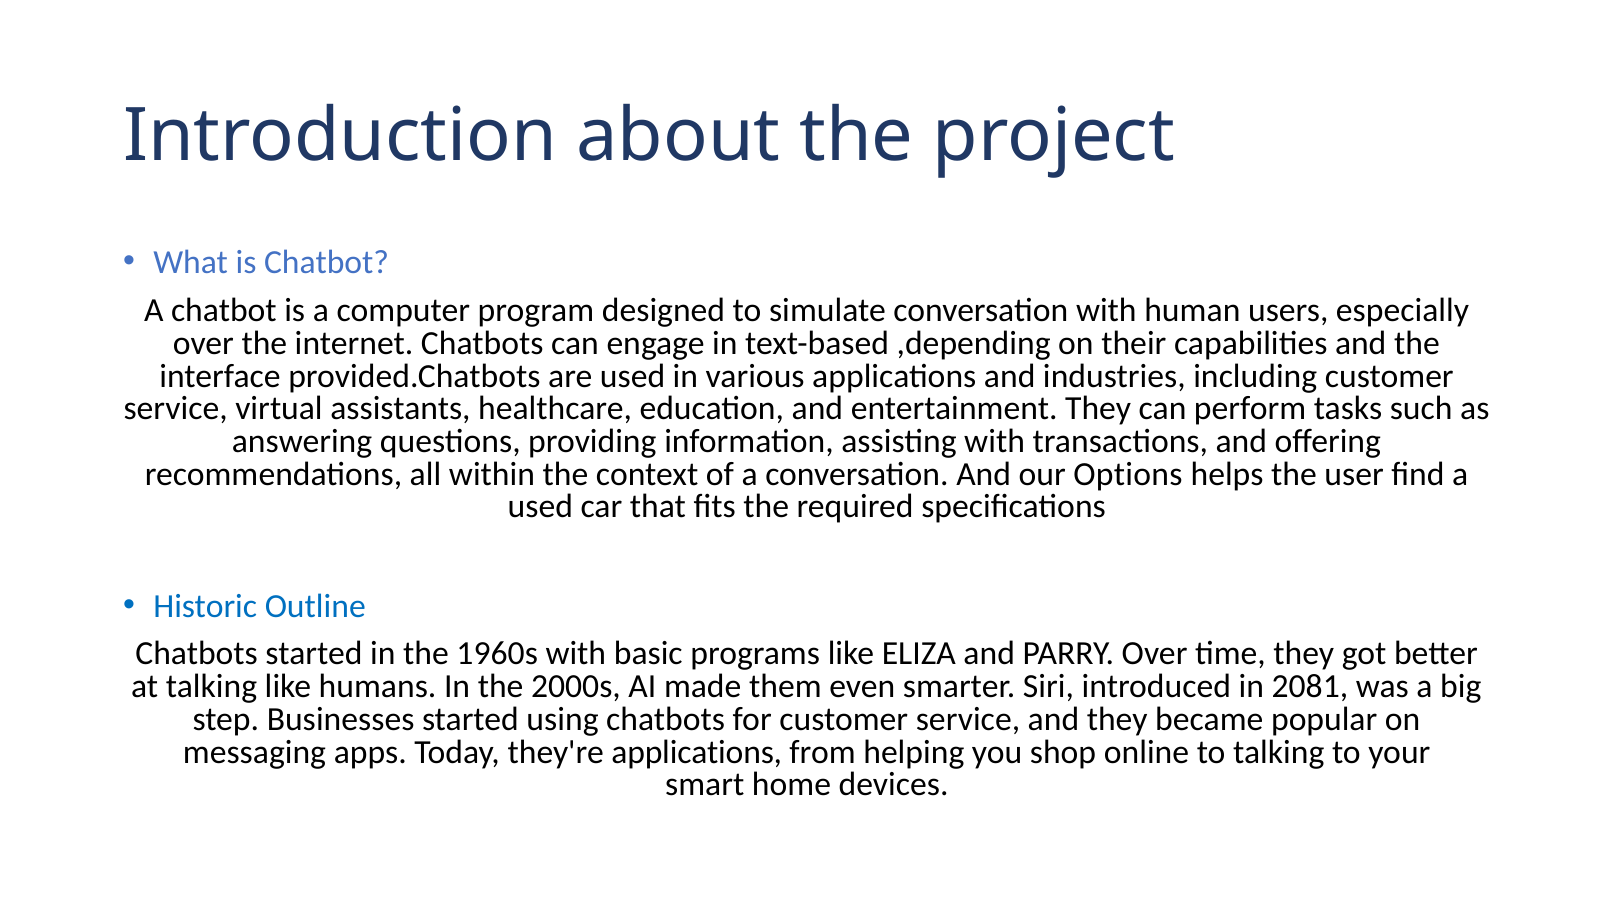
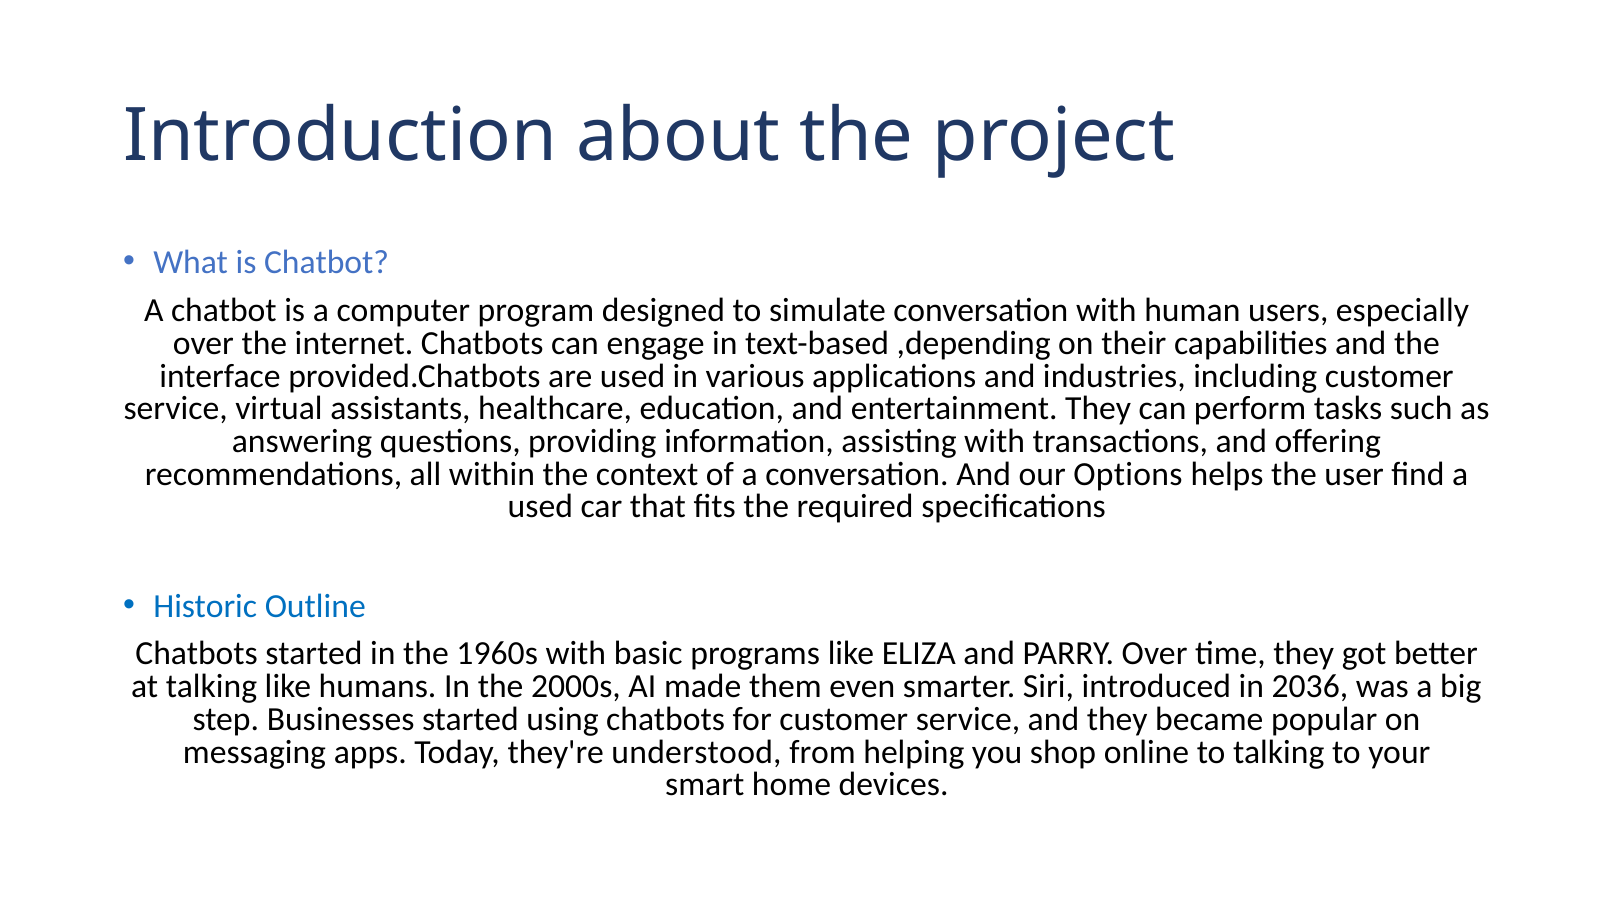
2081: 2081 -> 2036
they're applications: applications -> understood
